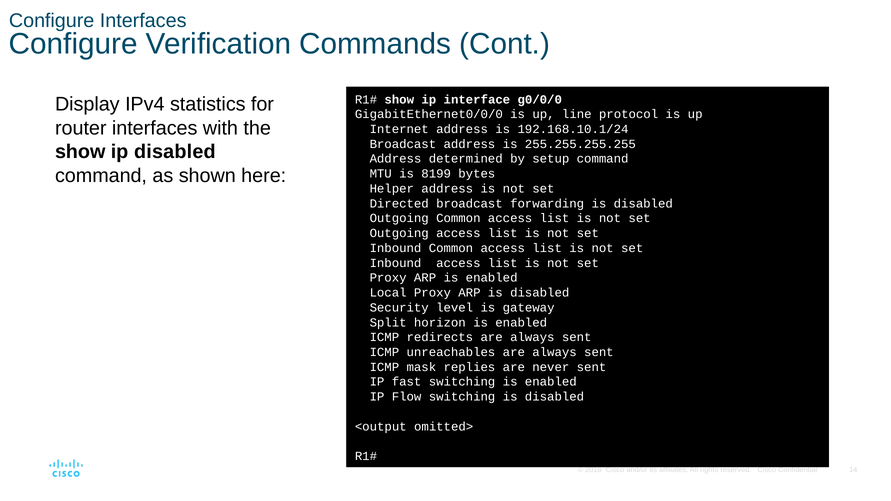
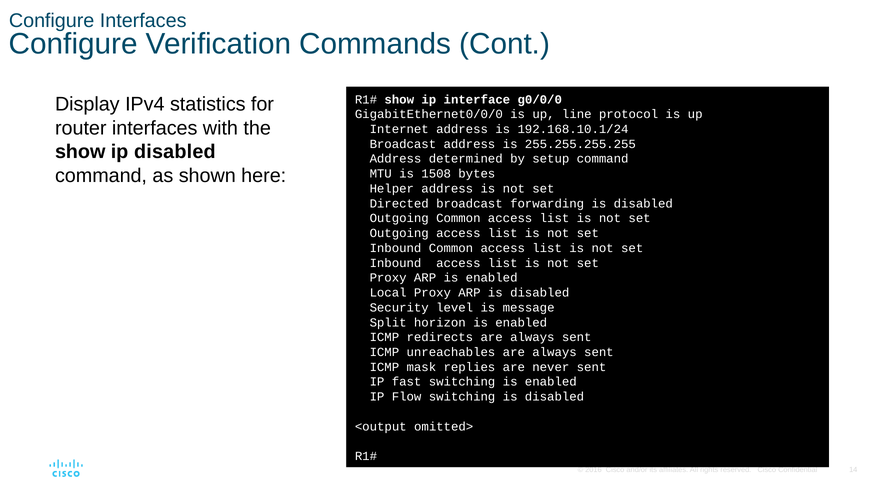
8199: 8199 -> 1508
gateway: gateway -> message
